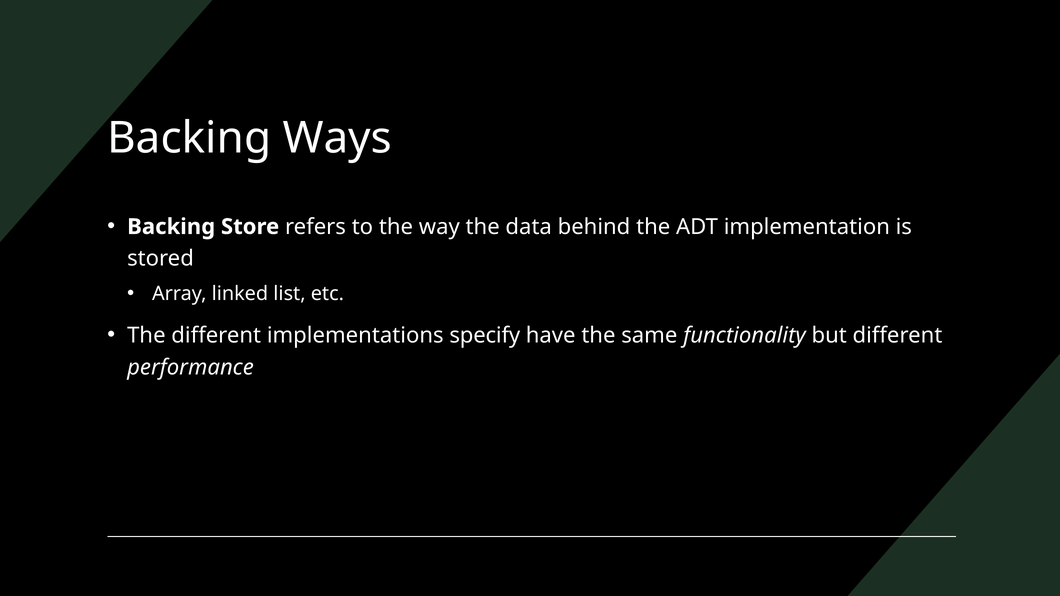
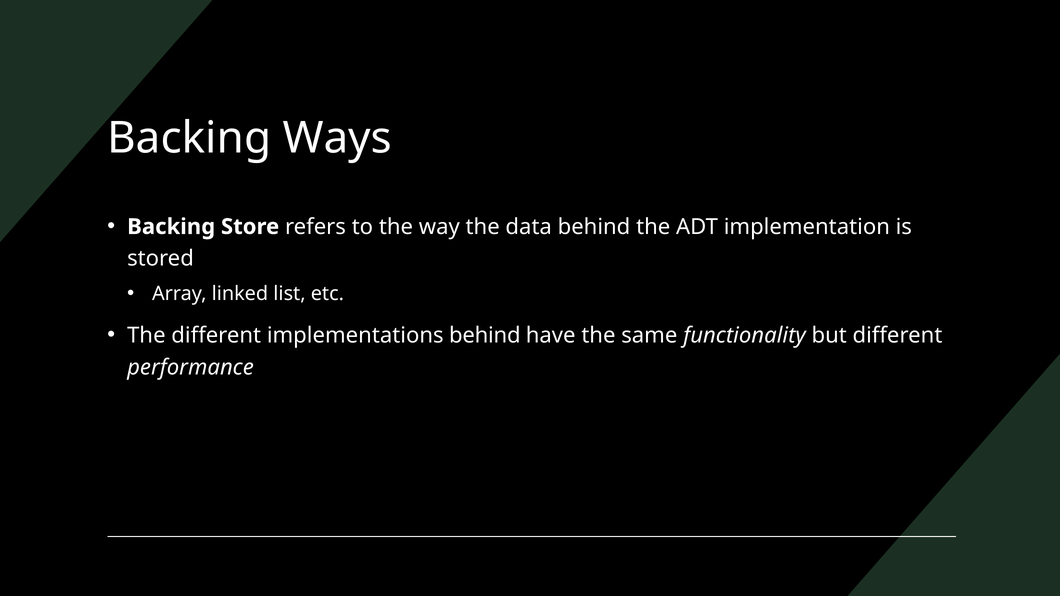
implementations specify: specify -> behind
